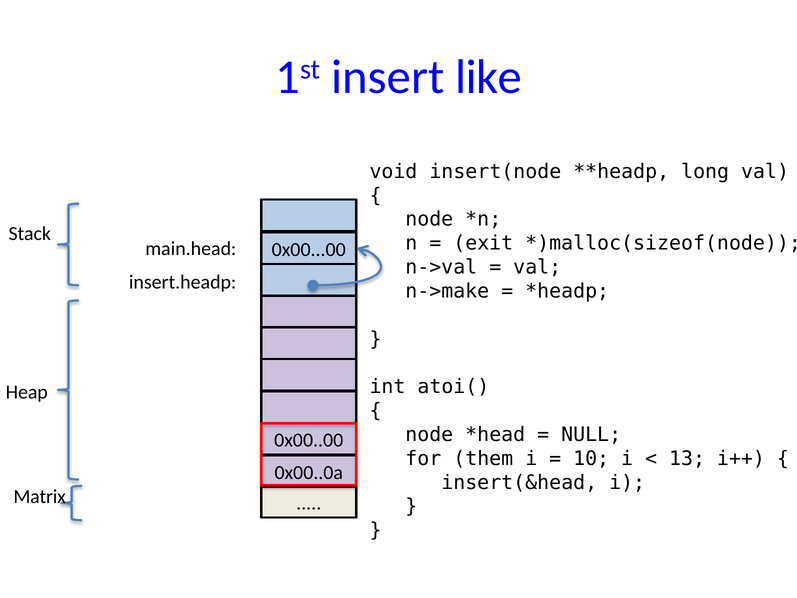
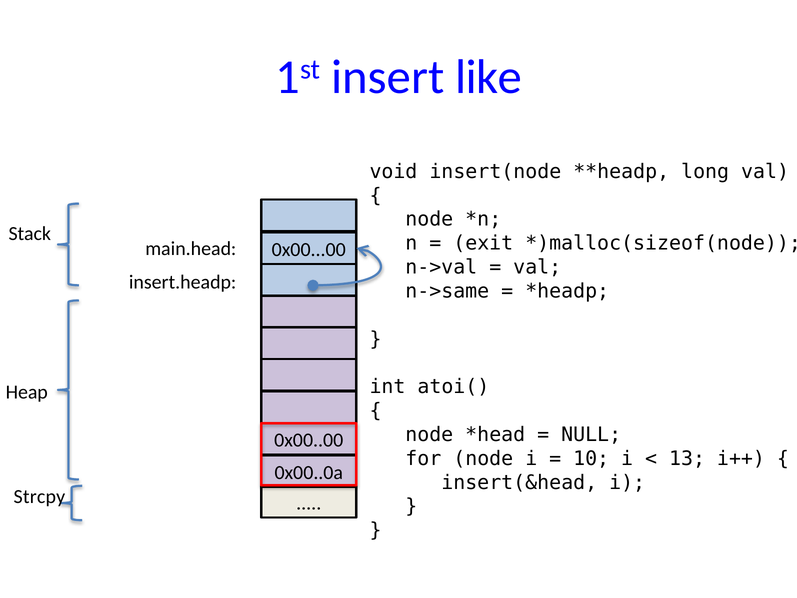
n->make: n->make -> n->same
for them: them -> node
Matrix: Matrix -> Strcpy
